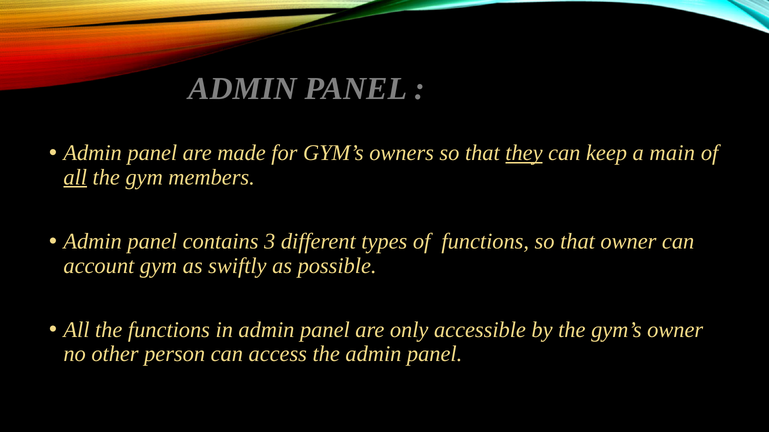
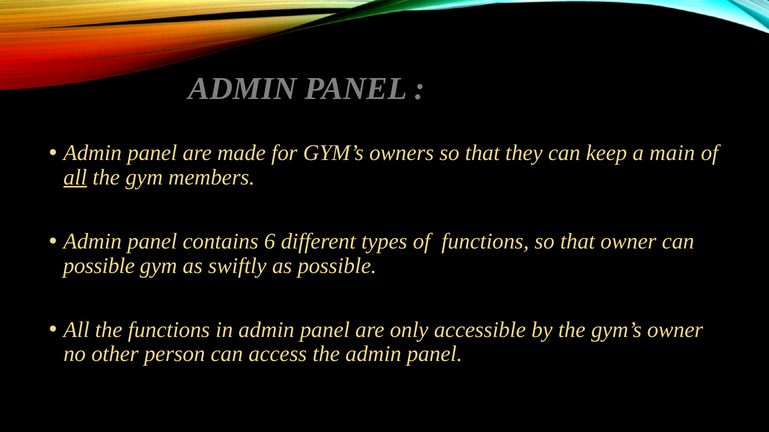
they underline: present -> none
3: 3 -> 6
account at (99, 266): account -> possible
